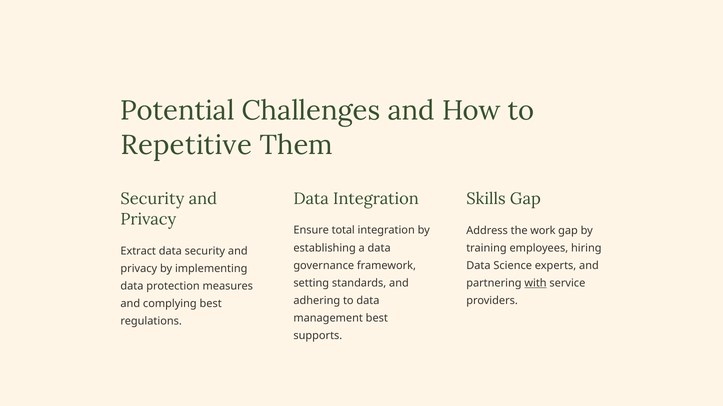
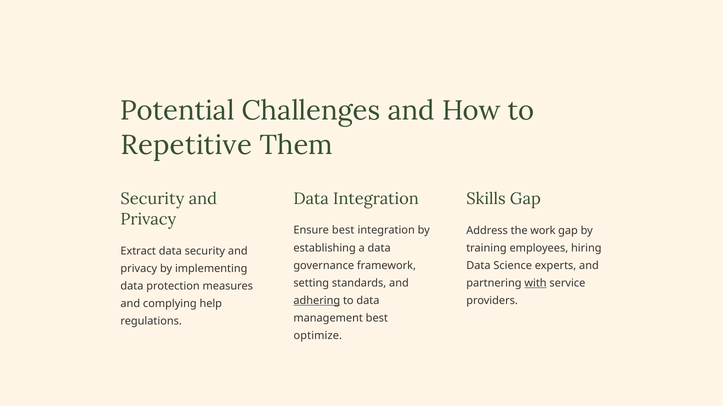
Ensure total: total -> best
adhering underline: none -> present
complying best: best -> help
supports: supports -> optimize
